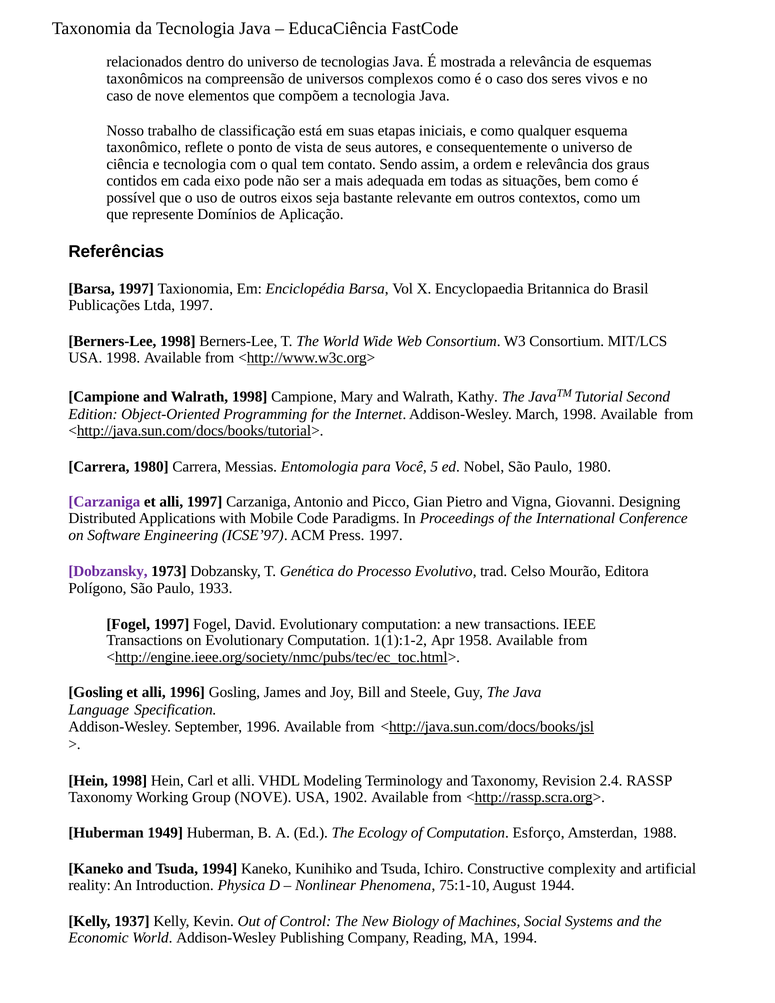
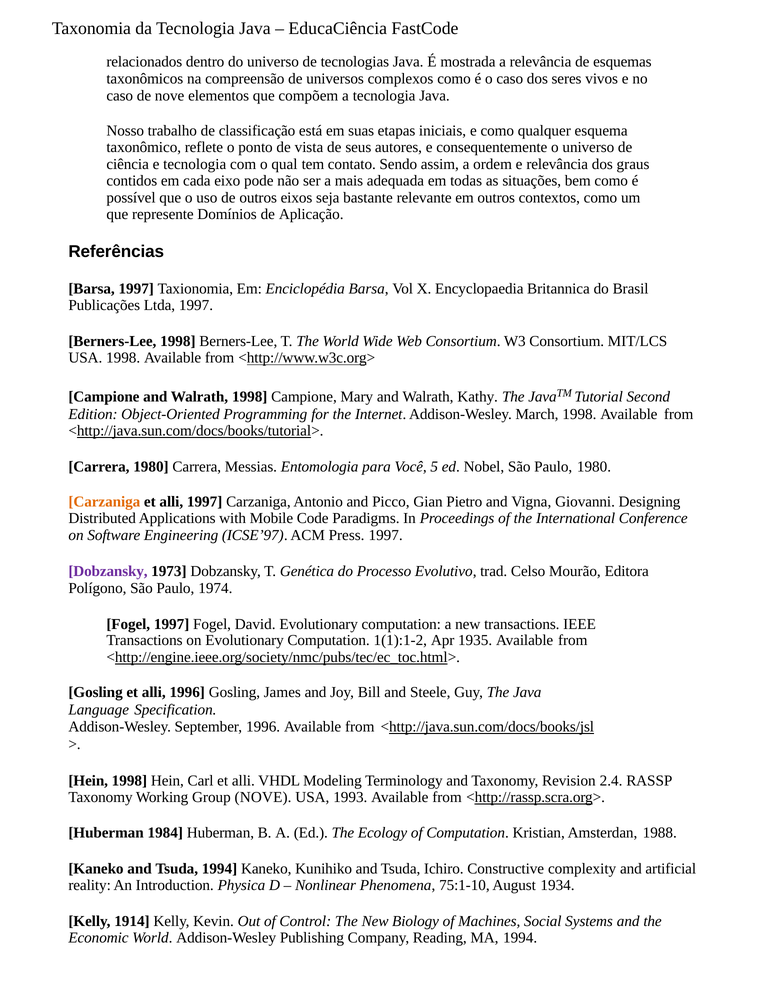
Carzaniga at (104, 502) colour: purple -> orange
1933: 1933 -> 1974
1958: 1958 -> 1935
1902: 1902 -> 1993
1949: 1949 -> 1984
Esforço: Esforço -> Kristian
1944: 1944 -> 1934
1937: 1937 -> 1914
